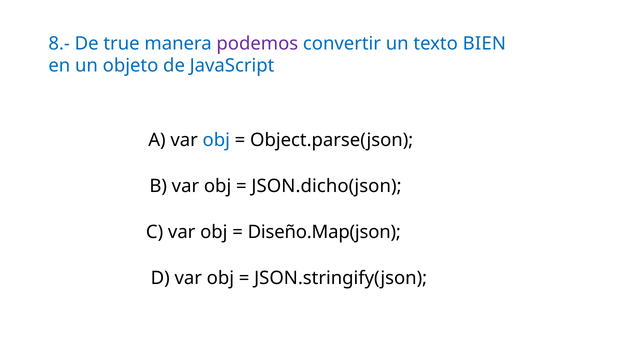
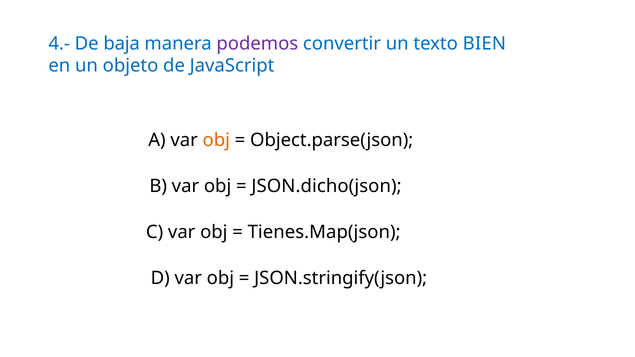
8.-: 8.- -> 4.-
true: true -> baja
obj at (216, 140) colour: blue -> orange
Diseño.Map(json: Diseño.Map(json -> Tienes.Map(json
